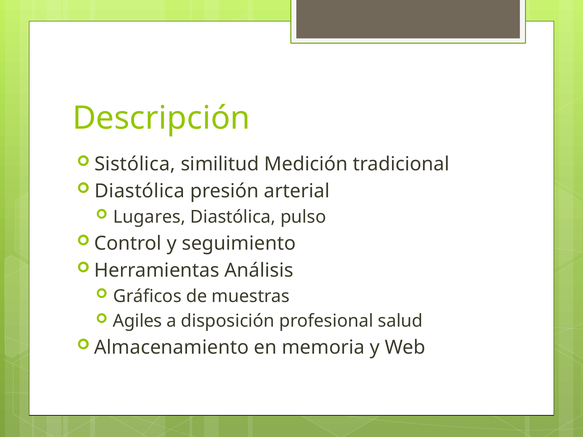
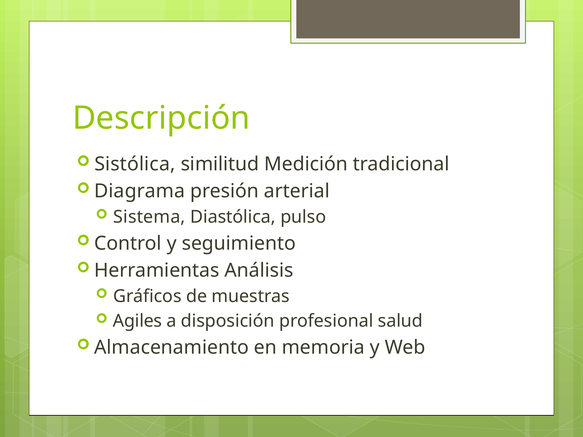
Diastólica at (140, 191): Diastólica -> Diagrama
Lugares: Lugares -> Sistema
